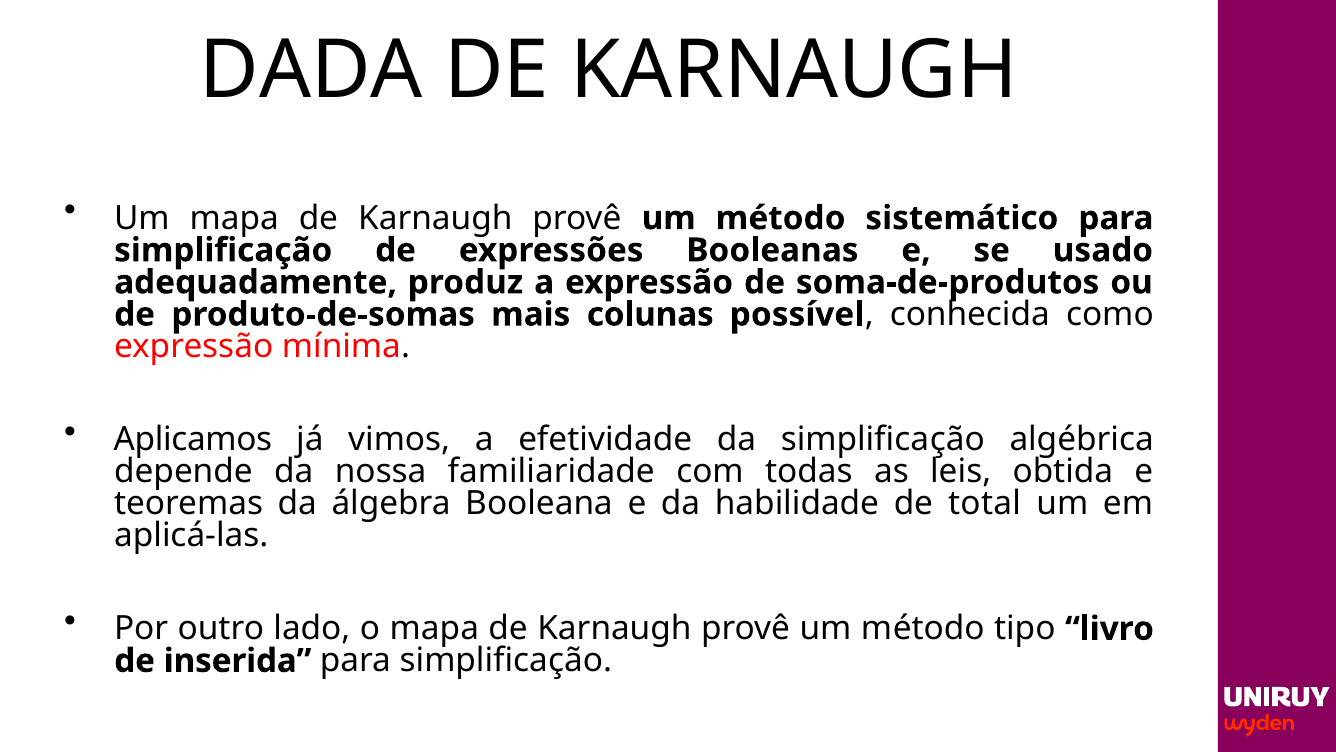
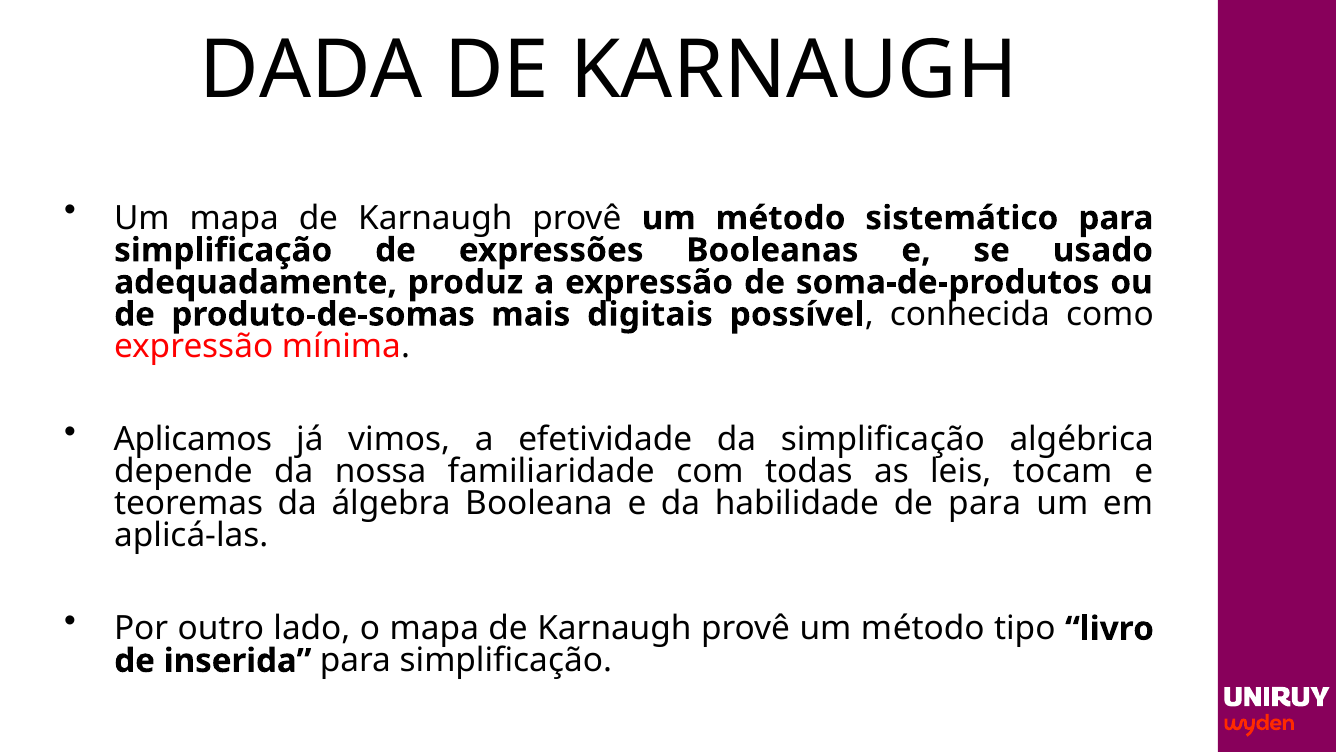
colunas: colunas -> digitais
obtida: obtida -> tocam
de total: total -> para
